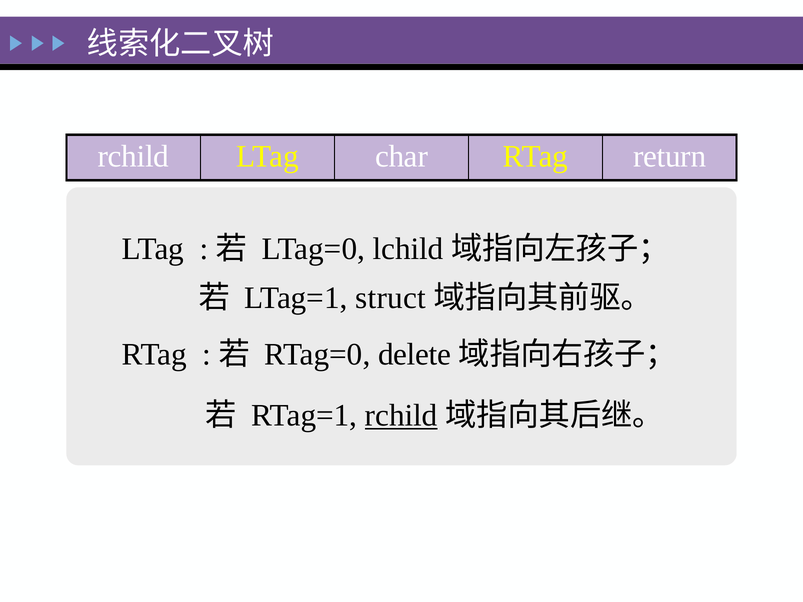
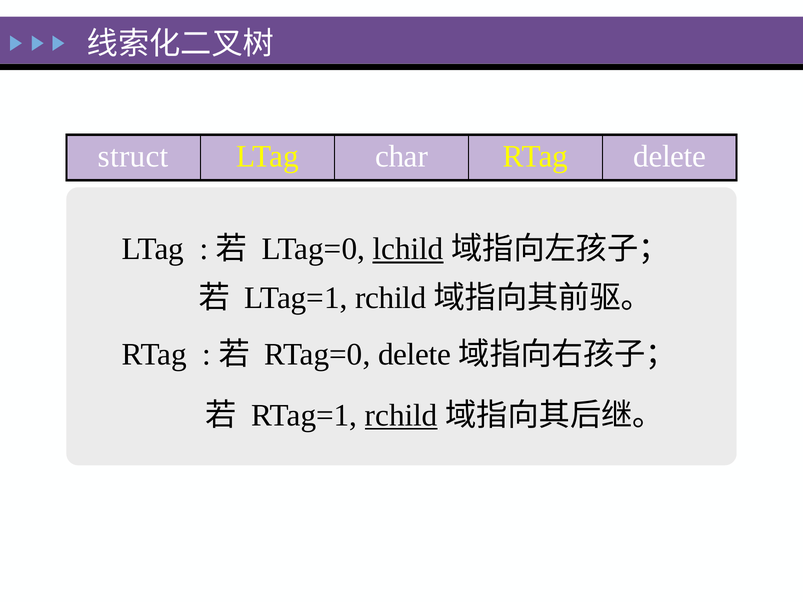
rchild at (133, 156): rchild -> struct
RTag return: return -> delete
lchild underline: none -> present
LTag=1 struct: struct -> rchild
